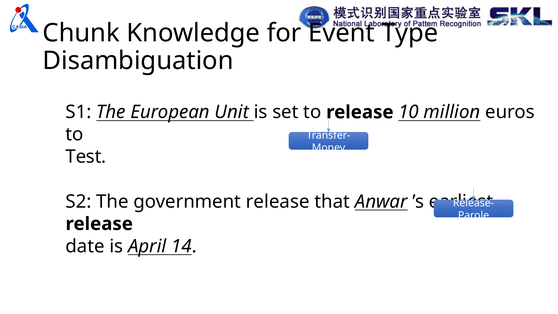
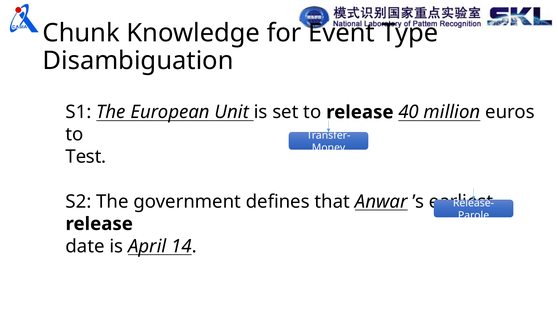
10: 10 -> 40
government release: release -> defines
